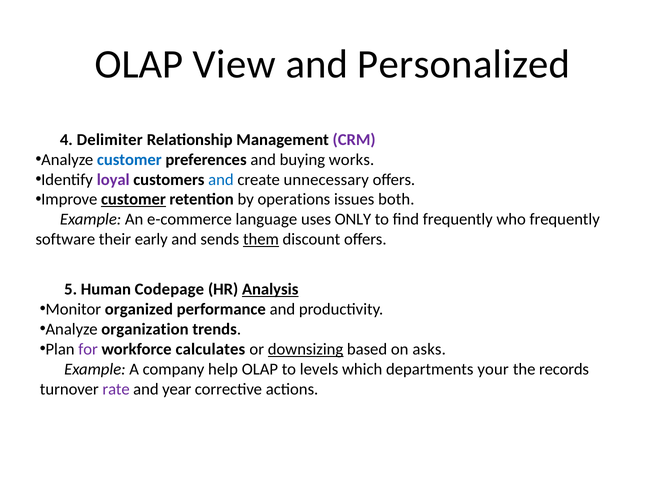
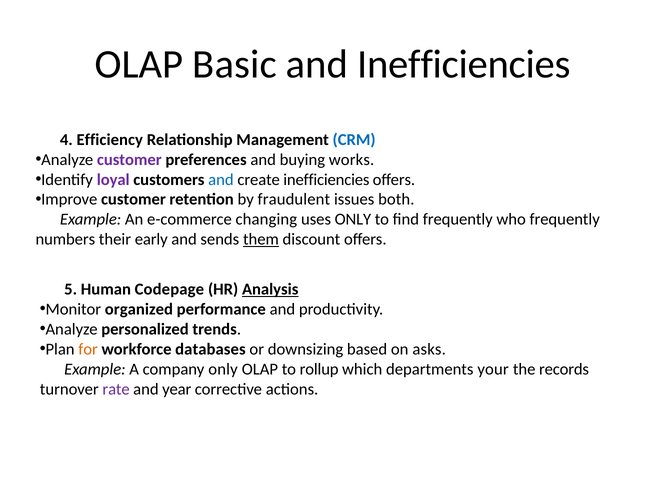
View: View -> Basic
and Personalized: Personalized -> Inefficiencies
Delimiter: Delimiter -> Efficiency
CRM colour: purple -> blue
customer at (129, 160) colour: blue -> purple
create unnecessary: unnecessary -> inefficiencies
customer at (133, 200) underline: present -> none
operations: operations -> fraudulent
language: language -> changing
software: software -> numbers
organization: organization -> personalized
for colour: purple -> orange
calculates: calculates -> databases
downsizing underline: present -> none
company help: help -> only
levels: levels -> rollup
